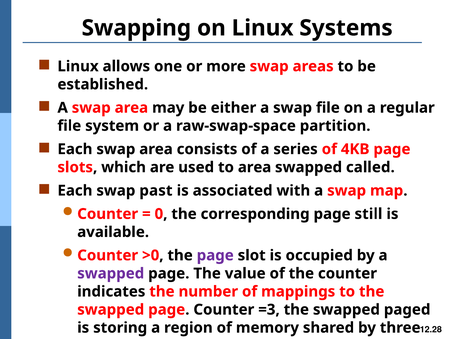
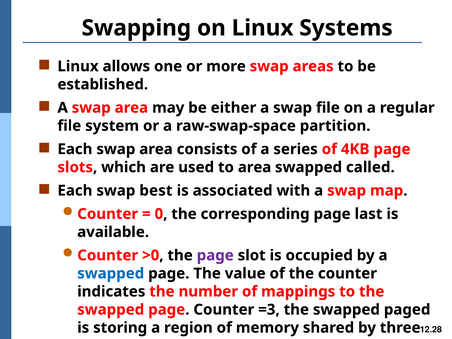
past: past -> best
still: still -> last
swapped at (111, 273) colour: purple -> blue
